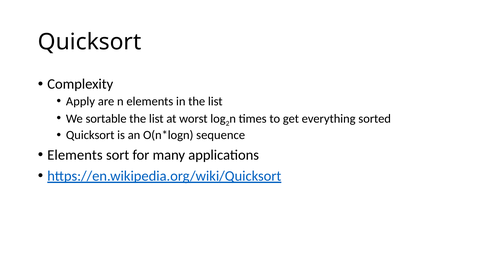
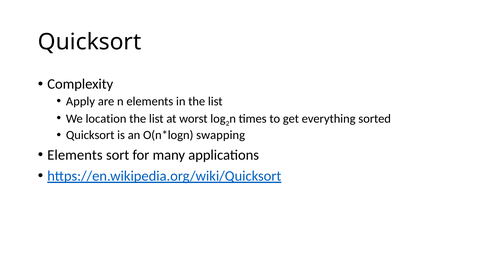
sortable: sortable -> location
sequence: sequence -> swapping
